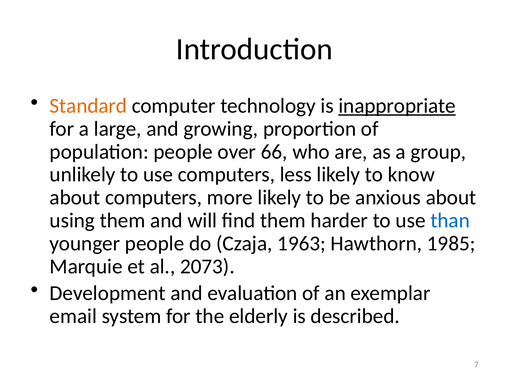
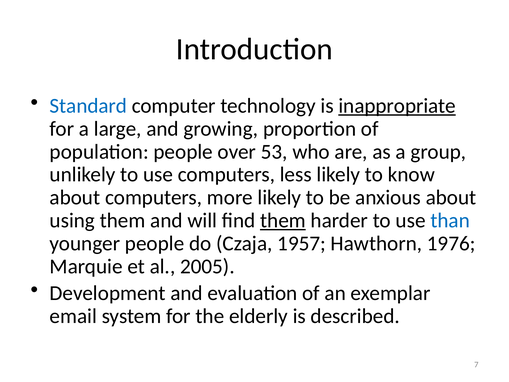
Standard colour: orange -> blue
66: 66 -> 53
them at (283, 220) underline: none -> present
1963: 1963 -> 1957
1985: 1985 -> 1976
2073: 2073 -> 2005
